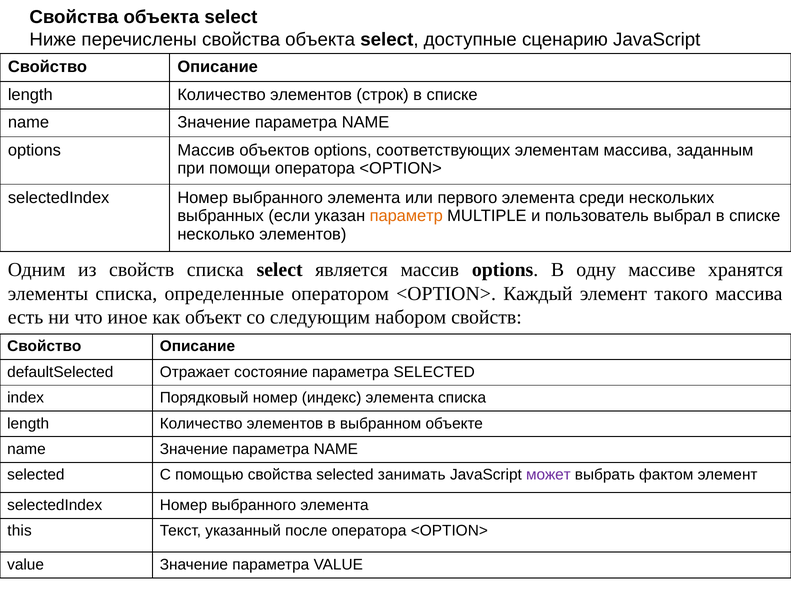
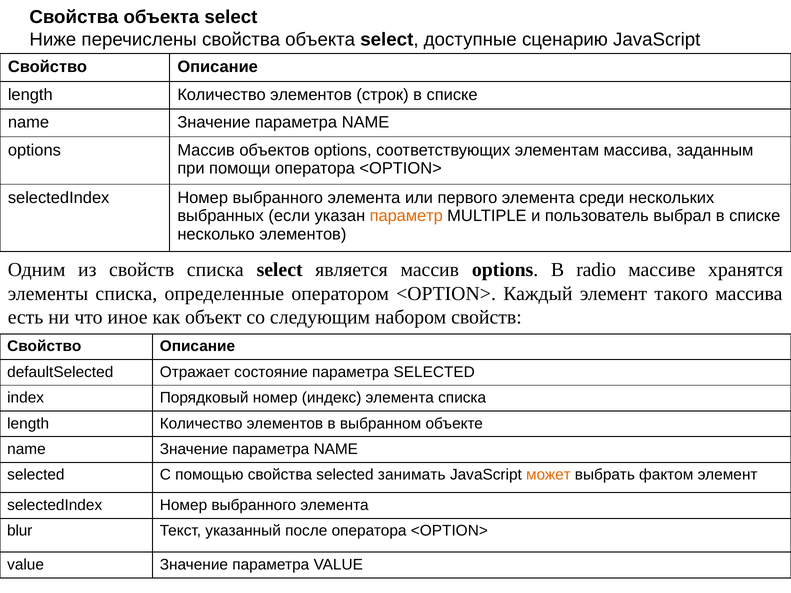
одну: одну -> radio
может colour: purple -> orange
this: this -> blur
